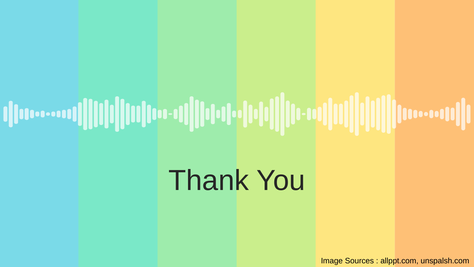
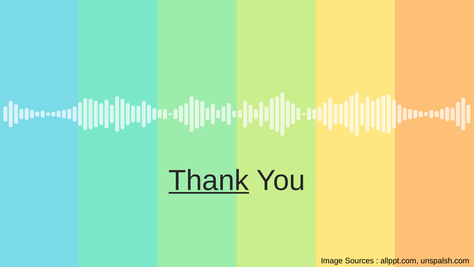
Thank underline: none -> present
